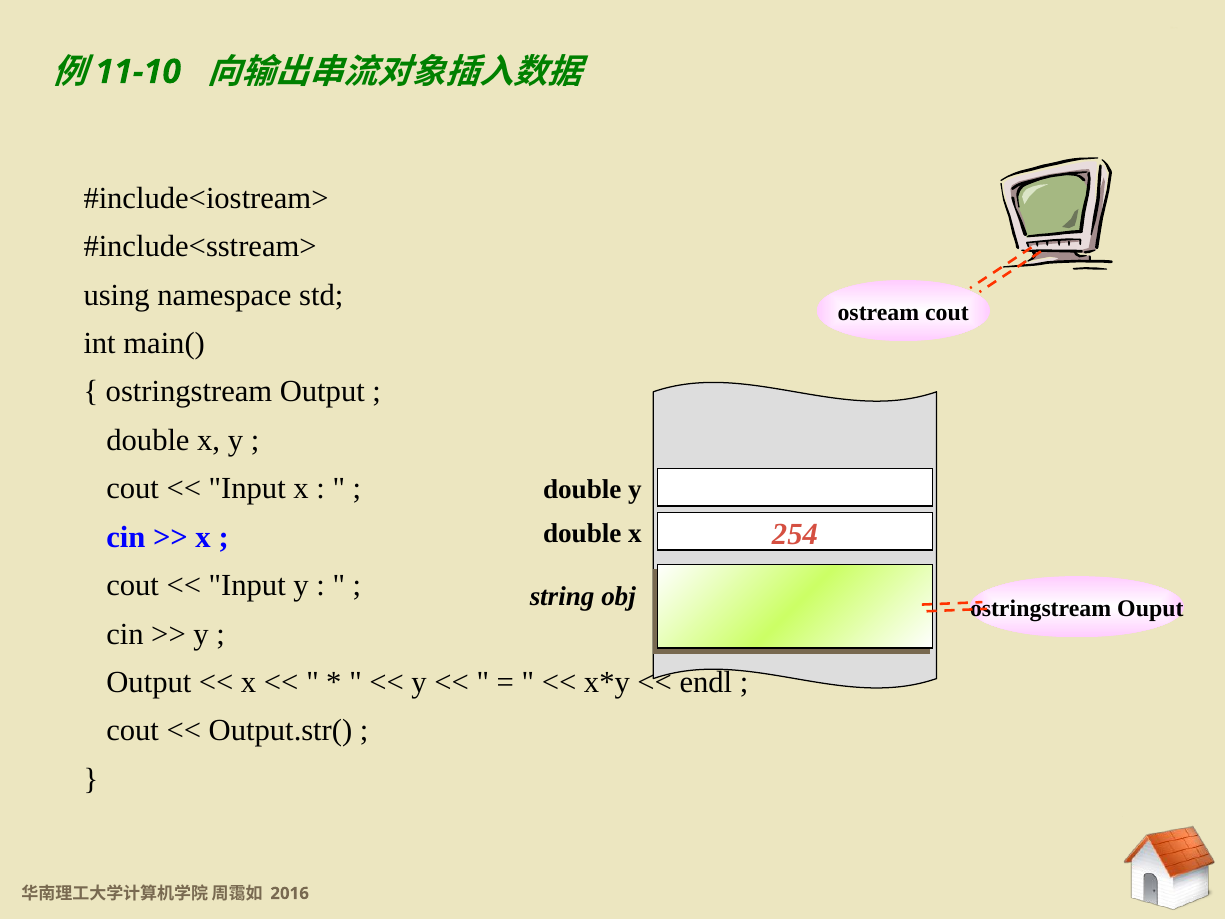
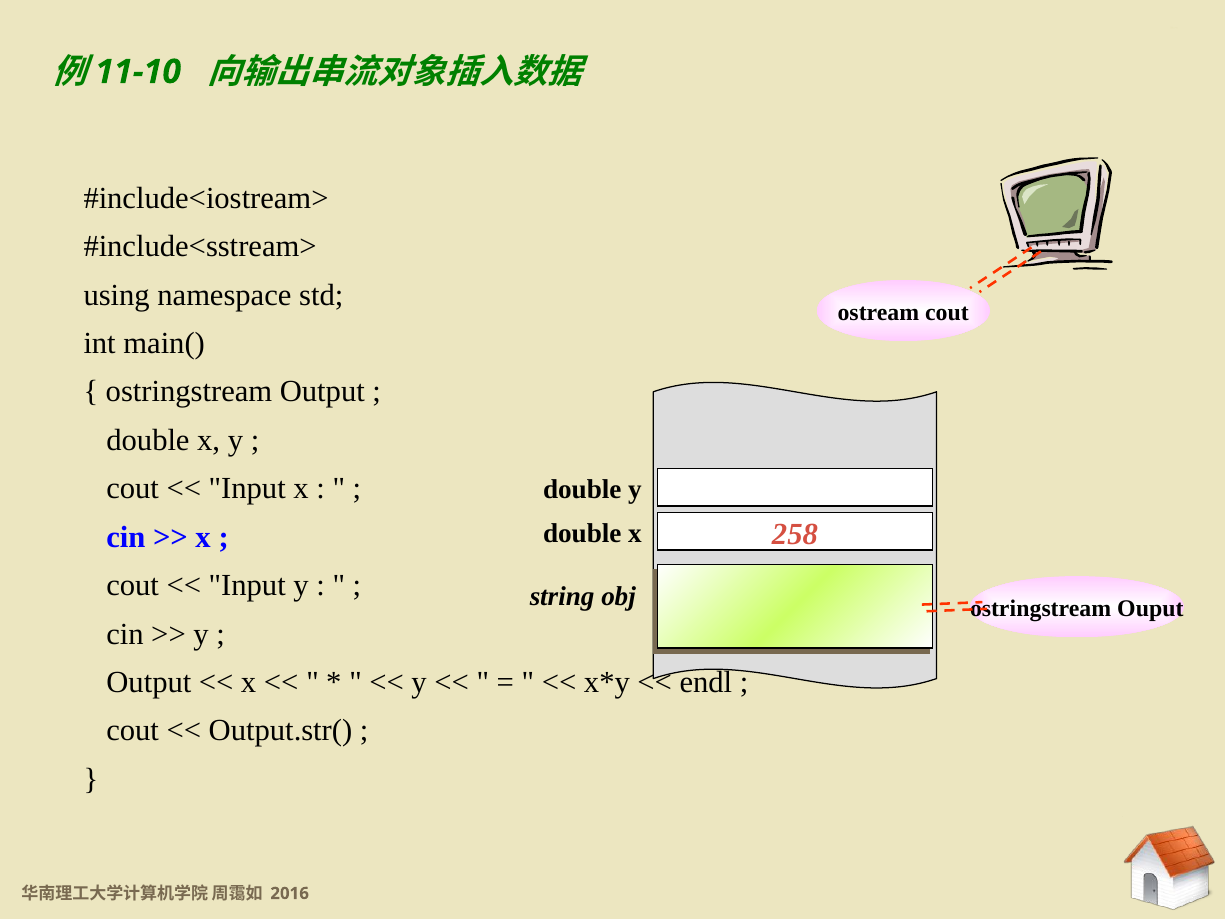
254: 254 -> 258
